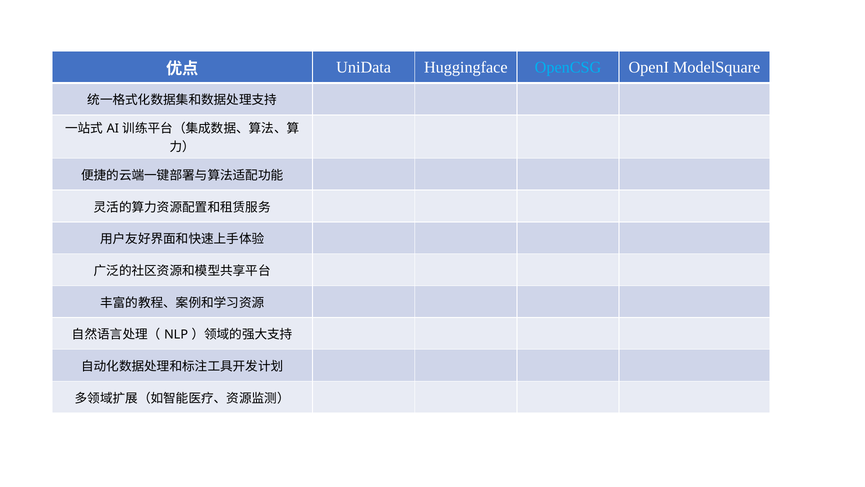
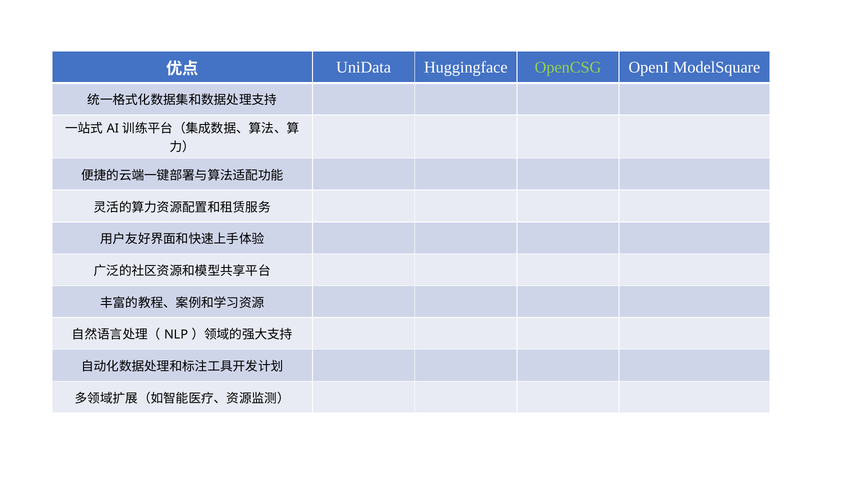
OpenCSG colour: light blue -> light green
